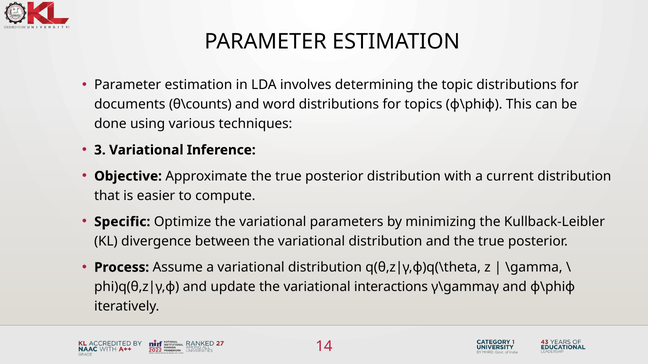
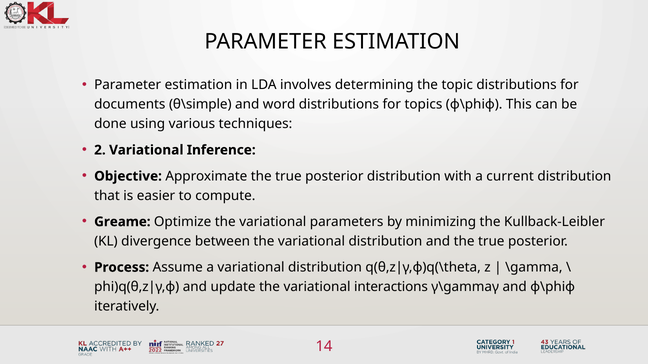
θ\counts: θ\counts -> θ\simple
3: 3 -> 2
Specific: Specific -> Greame
